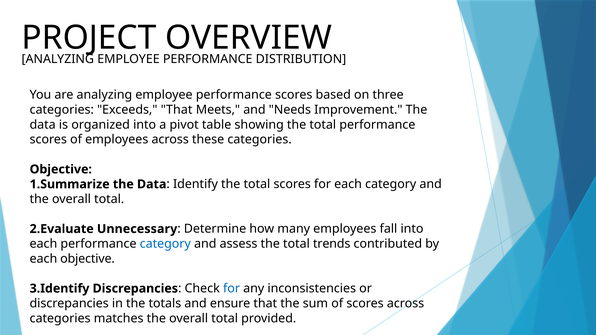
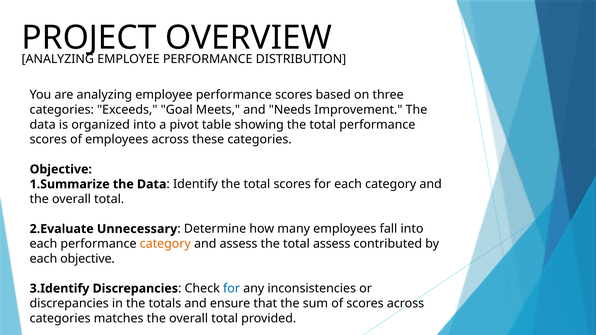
Exceeds That: That -> Goal
category at (165, 244) colour: blue -> orange
total trends: trends -> assess
